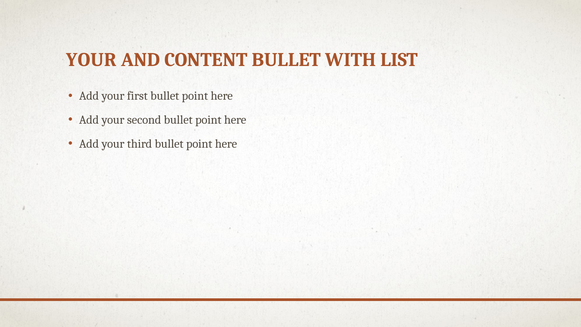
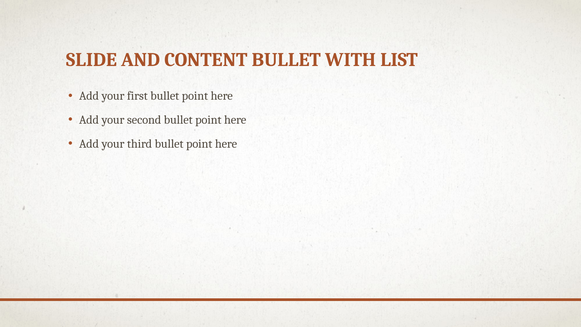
YOUR at (91, 60): YOUR -> SLIDE
